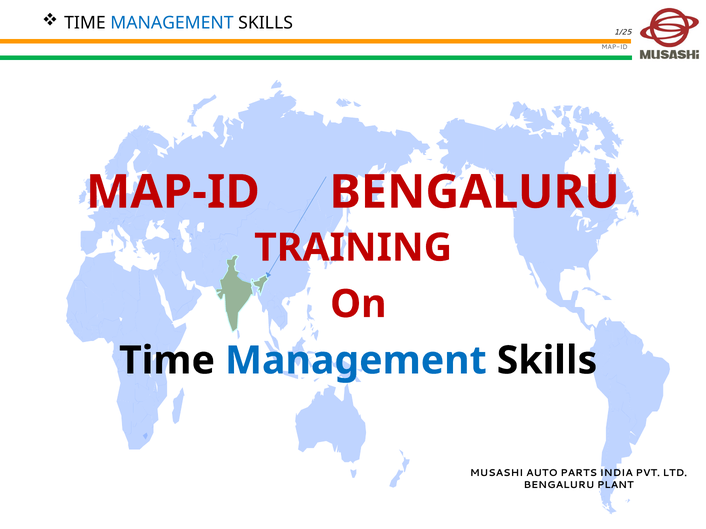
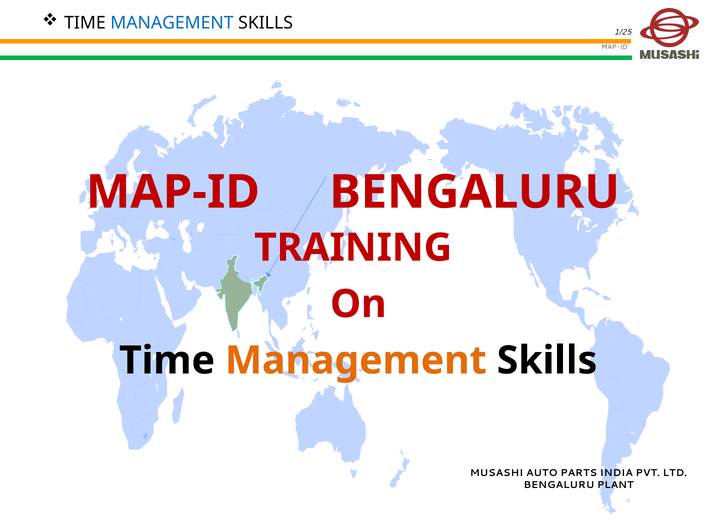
Management at (356, 361) colour: blue -> orange
